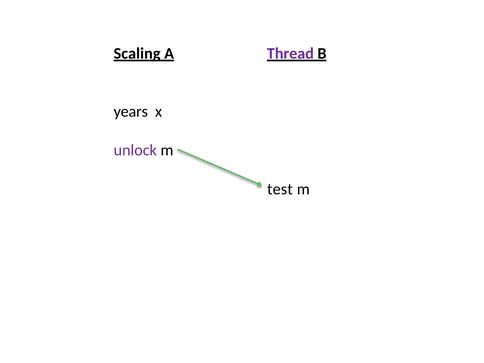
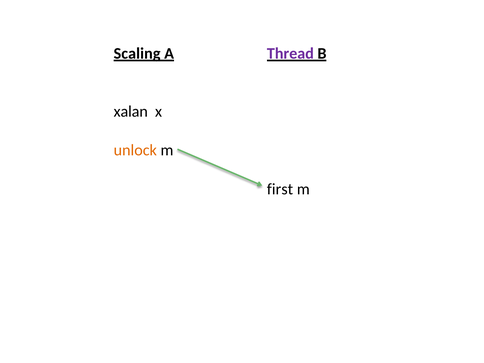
years: years -> xalan
unlock colour: purple -> orange
test: test -> first
